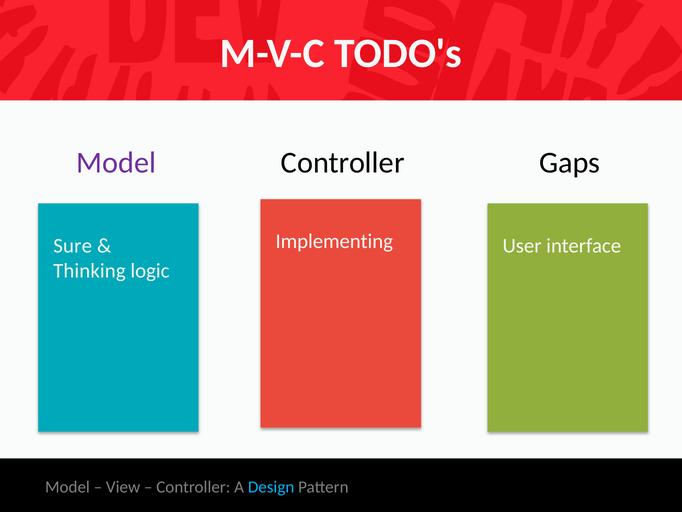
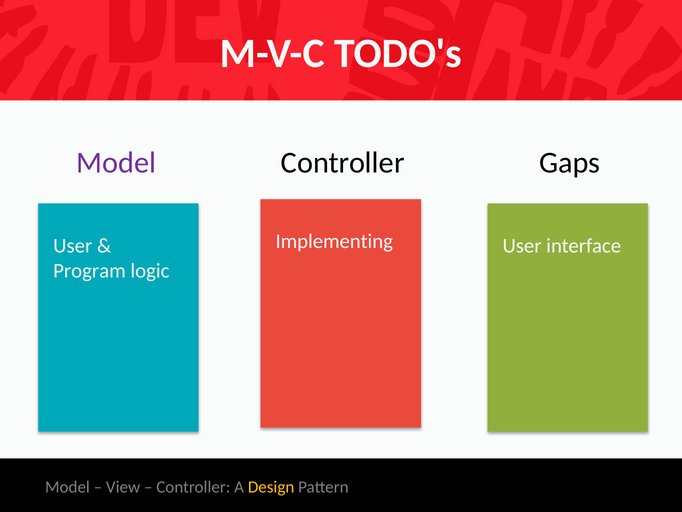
Sure at (73, 245): Sure -> User
Thinking: Thinking -> Program
Design colour: light blue -> yellow
